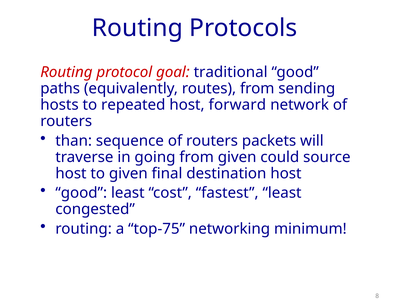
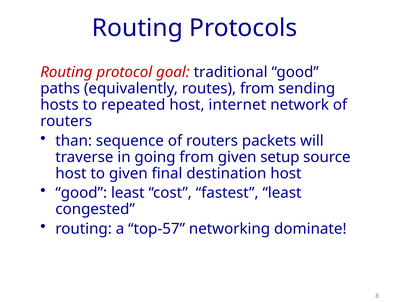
forward: forward -> internet
could: could -> setup
top-75: top-75 -> top-57
minimum: minimum -> dominate
